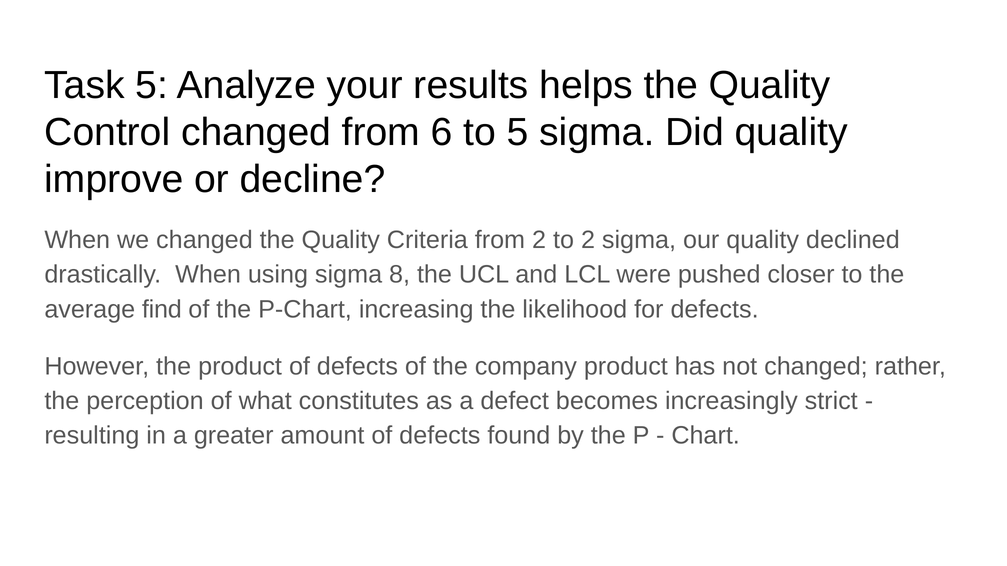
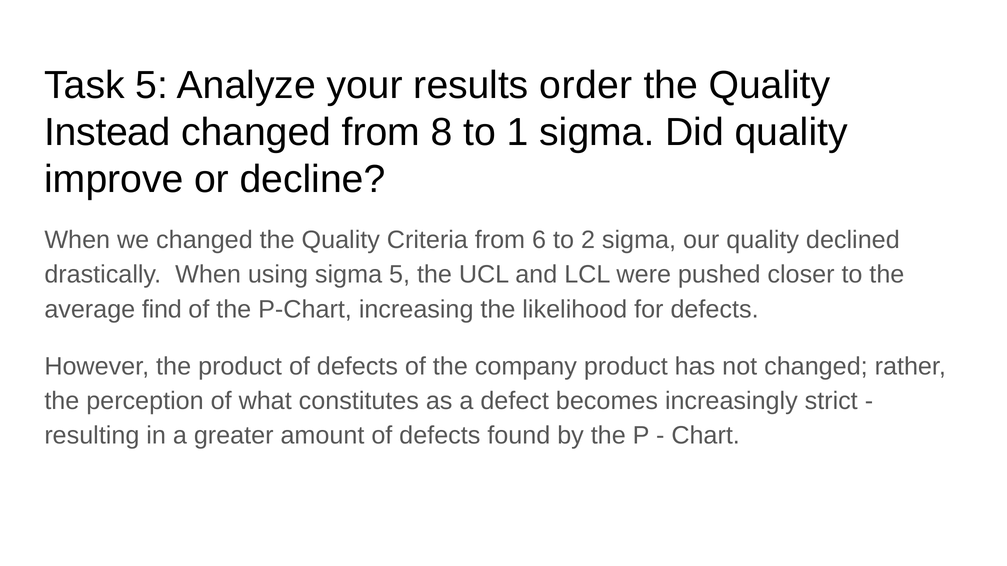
helps: helps -> order
Control: Control -> Instead
6: 6 -> 8
to 5: 5 -> 1
from 2: 2 -> 6
sigma 8: 8 -> 5
